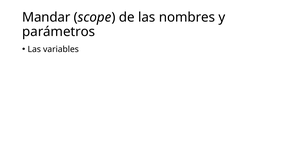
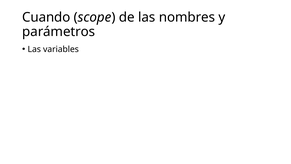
Mandar: Mandar -> Cuando
